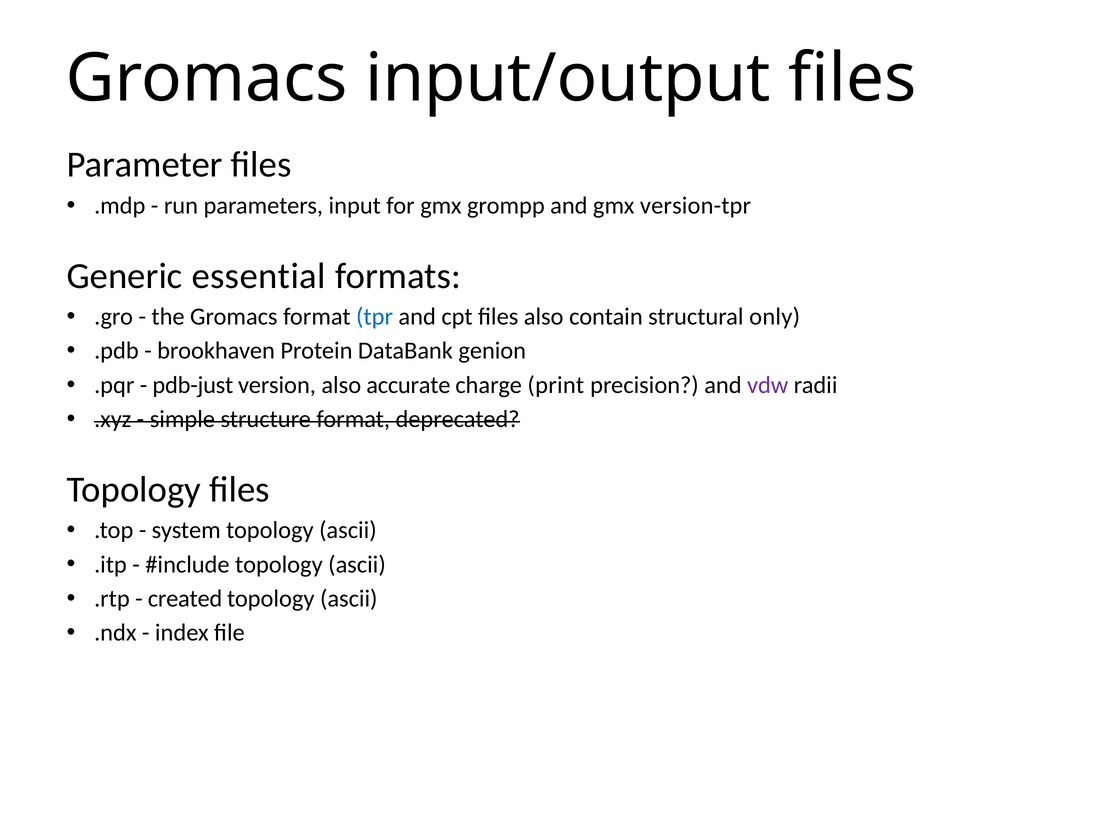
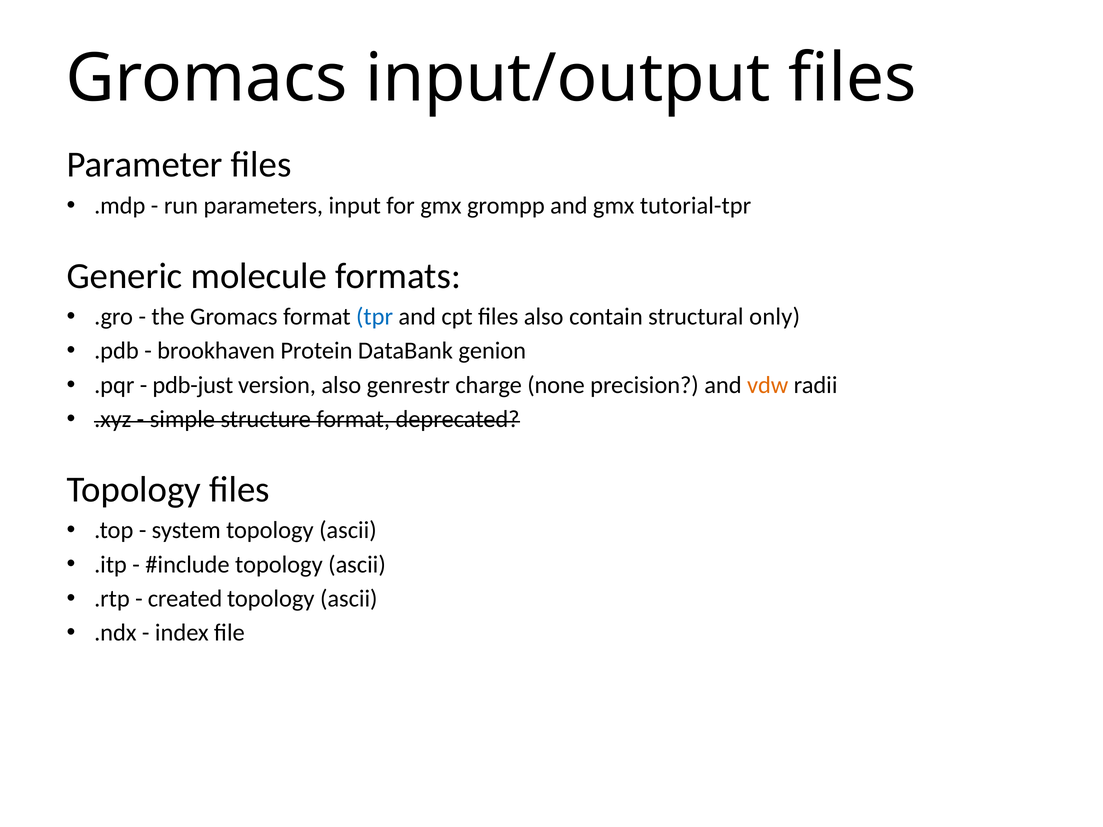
version-tpr: version-tpr -> tutorial-tpr
essential: essential -> molecule
accurate: accurate -> genrestr
print: print -> none
vdw colour: purple -> orange
